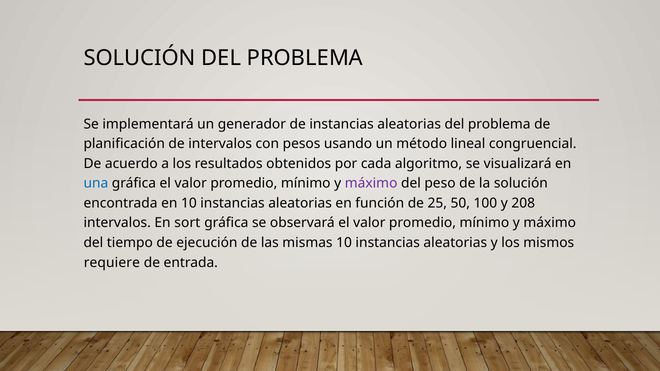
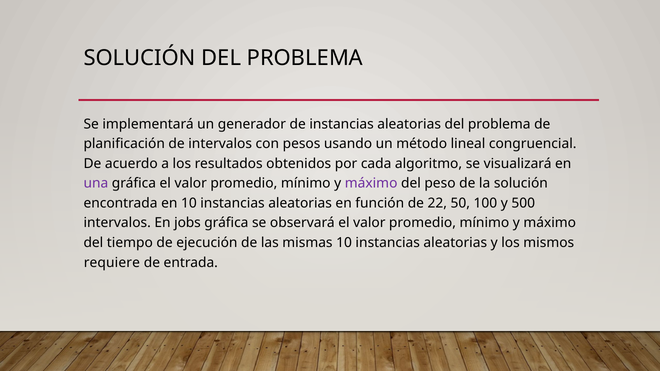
una colour: blue -> purple
25: 25 -> 22
208: 208 -> 500
sort: sort -> jobs
